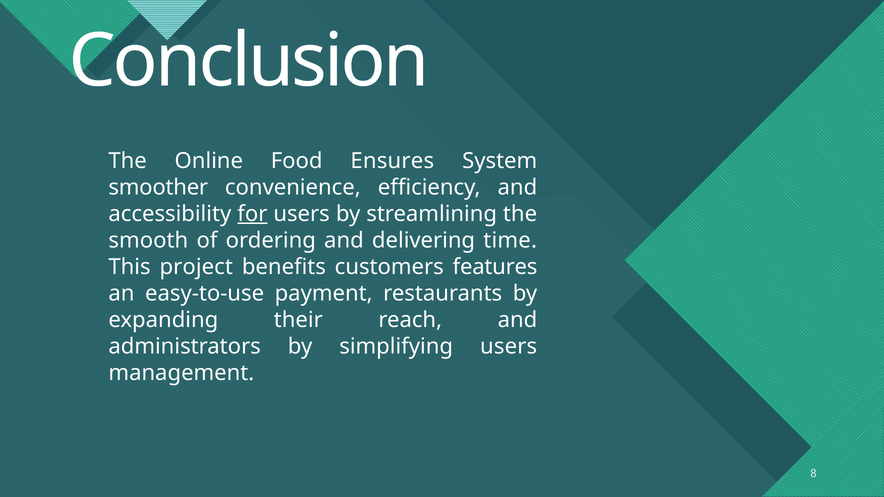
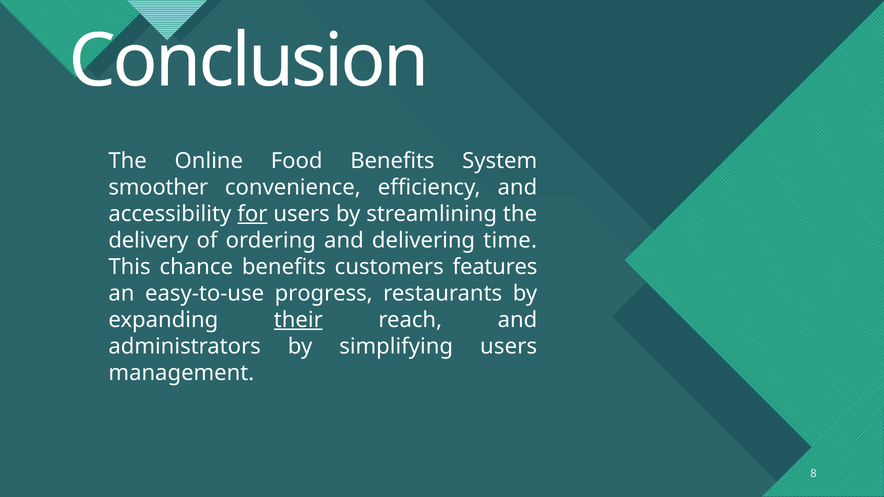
Food Ensures: Ensures -> Benefits
smooth: smooth -> delivery
project: project -> chance
payment: payment -> progress
their underline: none -> present
